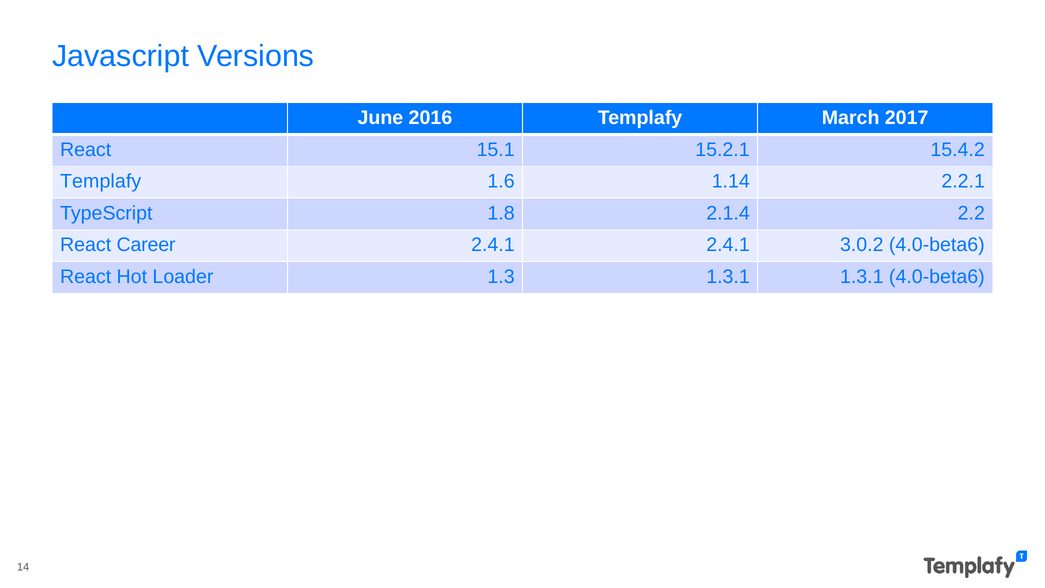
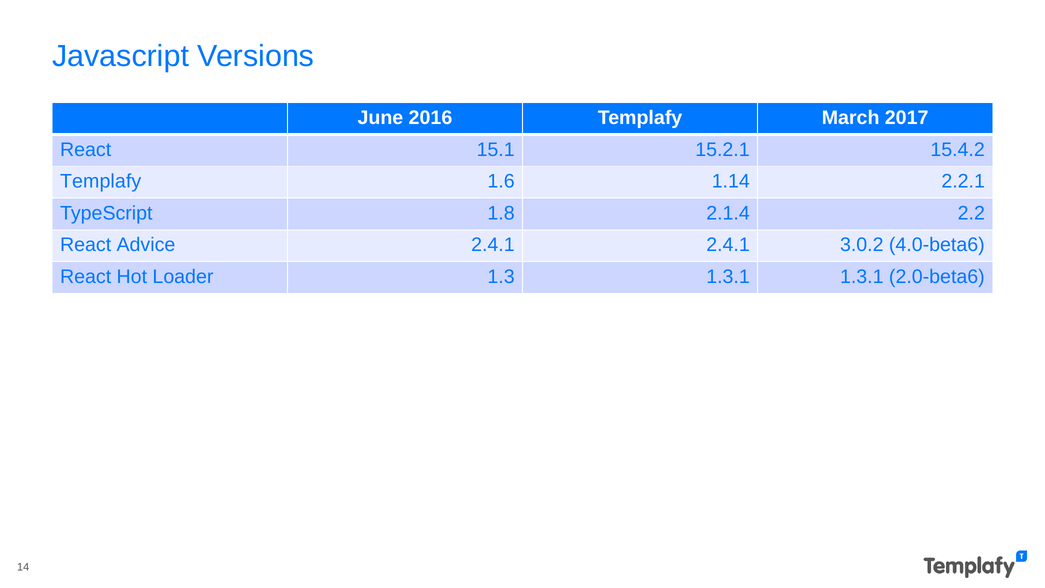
Career: Career -> Advice
1.3.1 4.0-beta6: 4.0-beta6 -> 2.0-beta6
